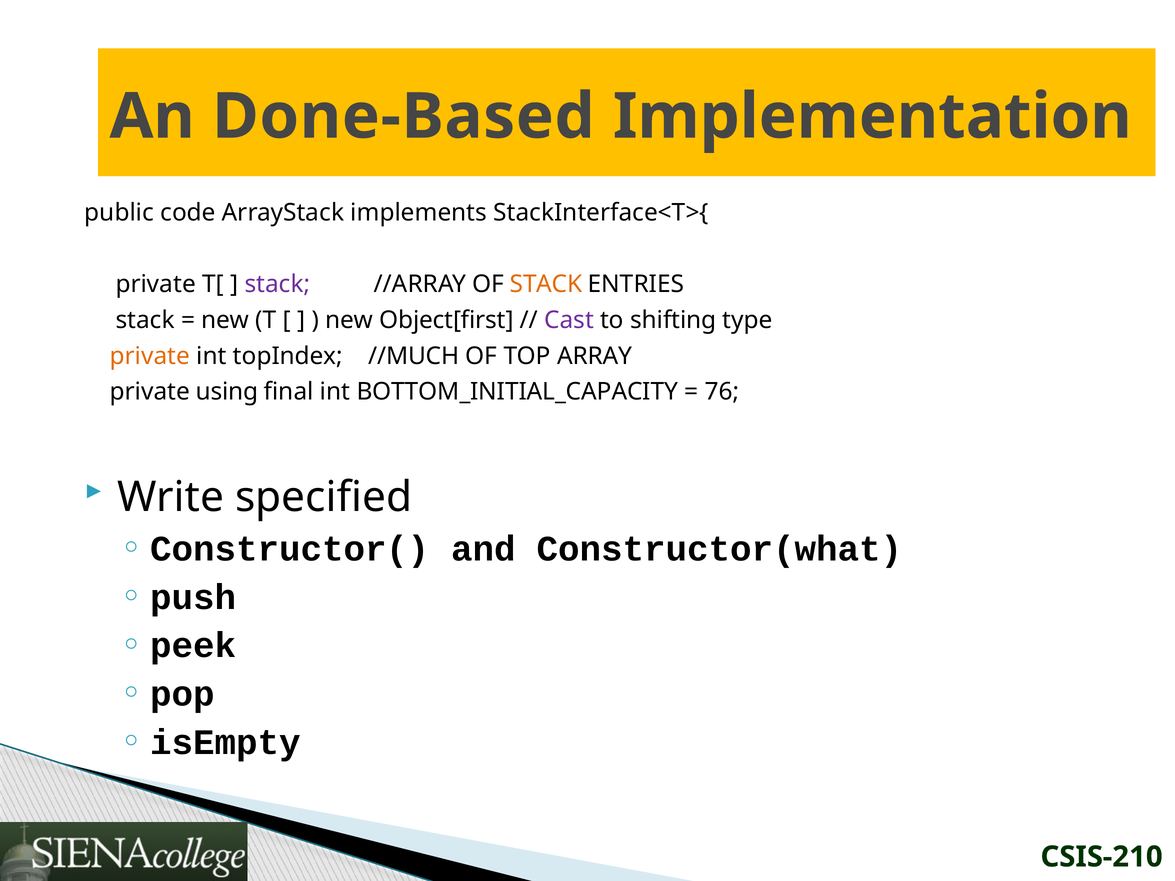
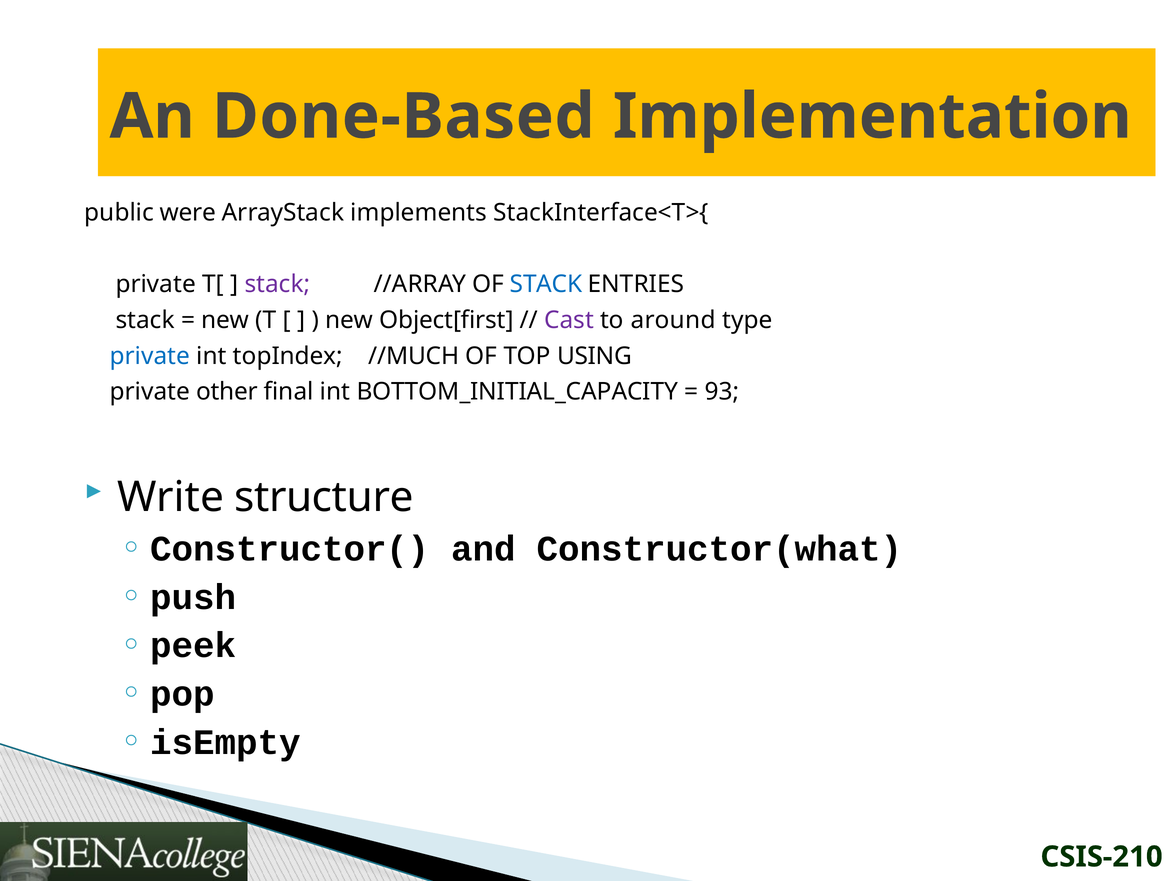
code: code -> were
STACK at (546, 284) colour: orange -> blue
shifting: shifting -> around
private at (150, 356) colour: orange -> blue
ARRAY: ARRAY -> USING
using: using -> other
76: 76 -> 93
specified: specified -> structure
